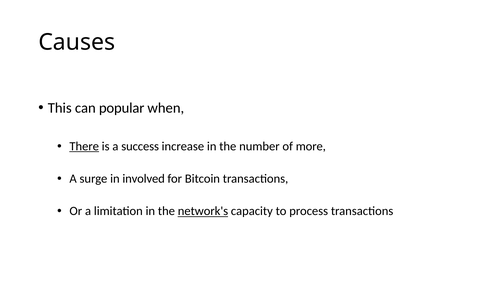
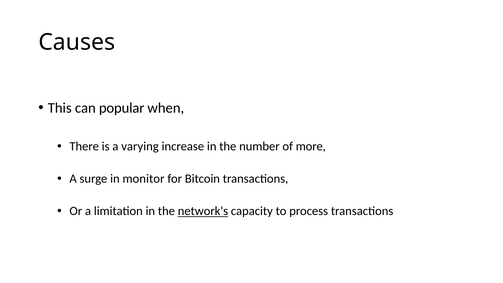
There underline: present -> none
success: success -> varying
involved: involved -> monitor
